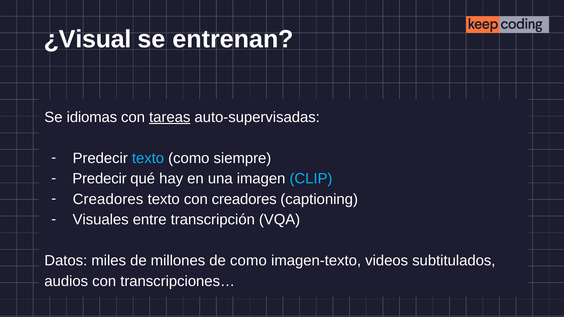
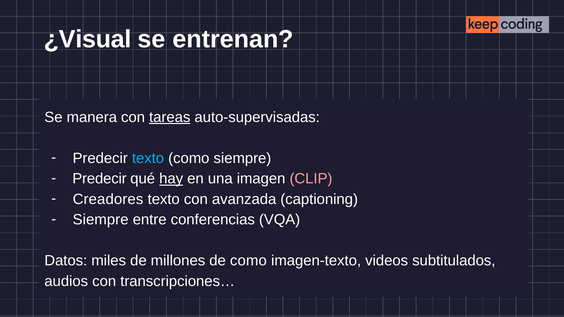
idiomas: idiomas -> manera
hay underline: none -> present
CLIP colour: light blue -> pink
con creadores: creadores -> avanzada
Visuales at (101, 220): Visuales -> Siempre
transcripción: transcripción -> conferencias
